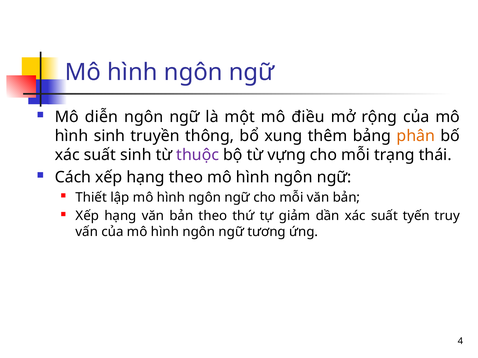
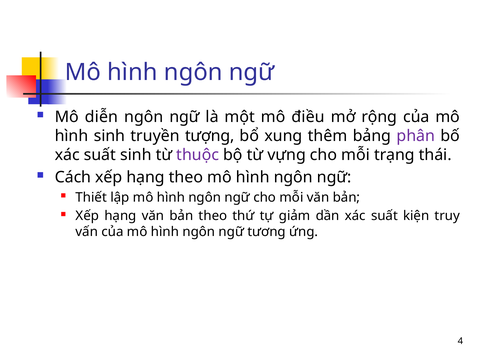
thông: thông -> tượng
phân colour: orange -> purple
tyến: tyến -> kiện
